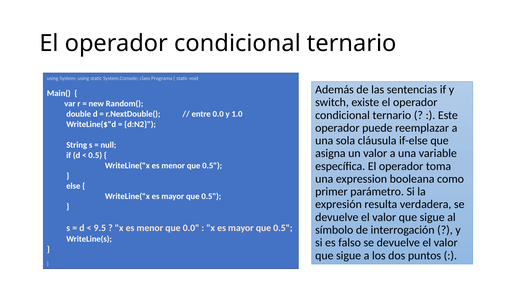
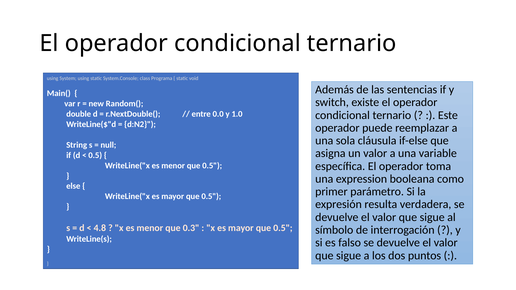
9.5: 9.5 -> 4.8
que 0.0: 0.0 -> 0.3
